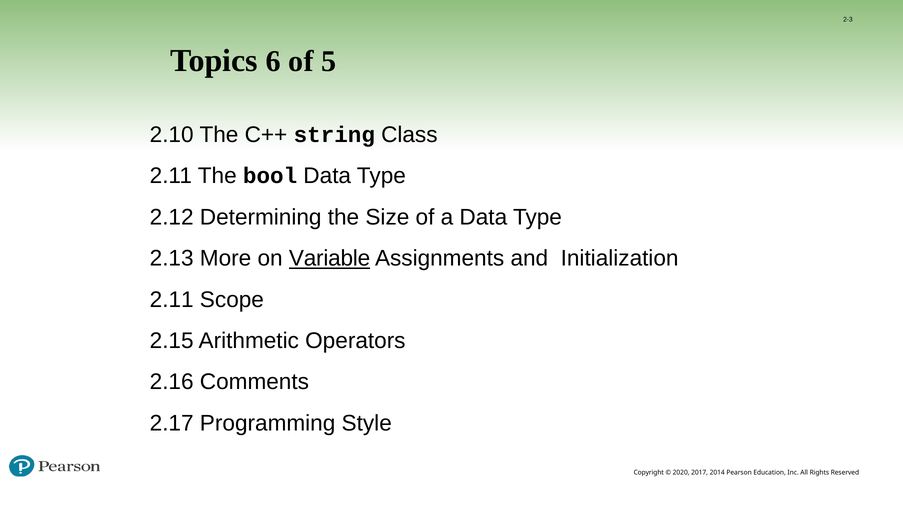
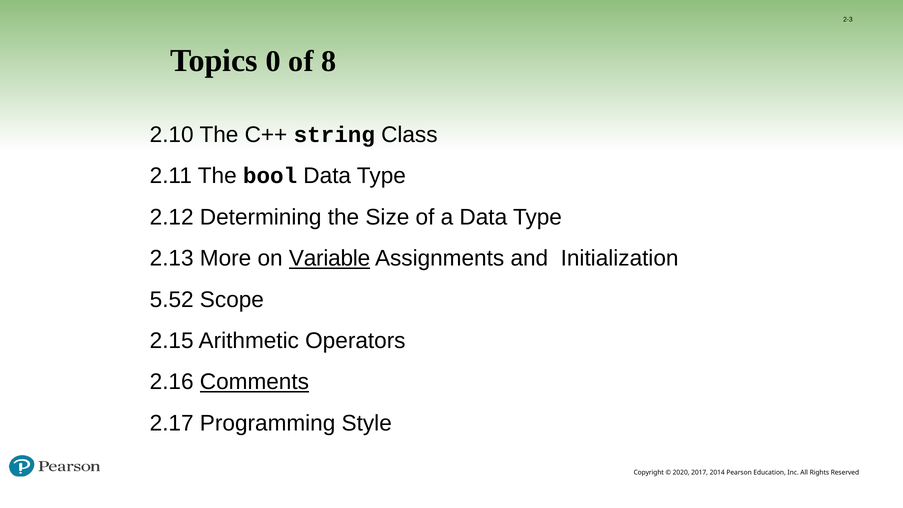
6: 6 -> 0
5: 5 -> 8
2.11 at (172, 300): 2.11 -> 5.52
Comments underline: none -> present
